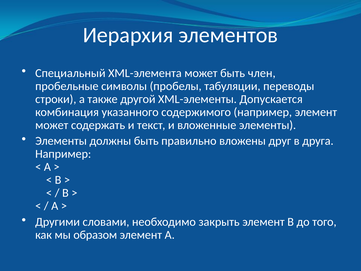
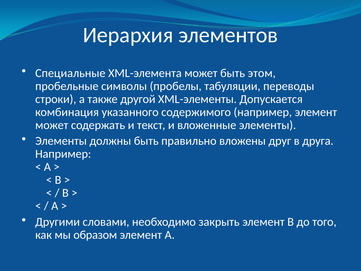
Специальный: Специальный -> Специальные
член: член -> этом
